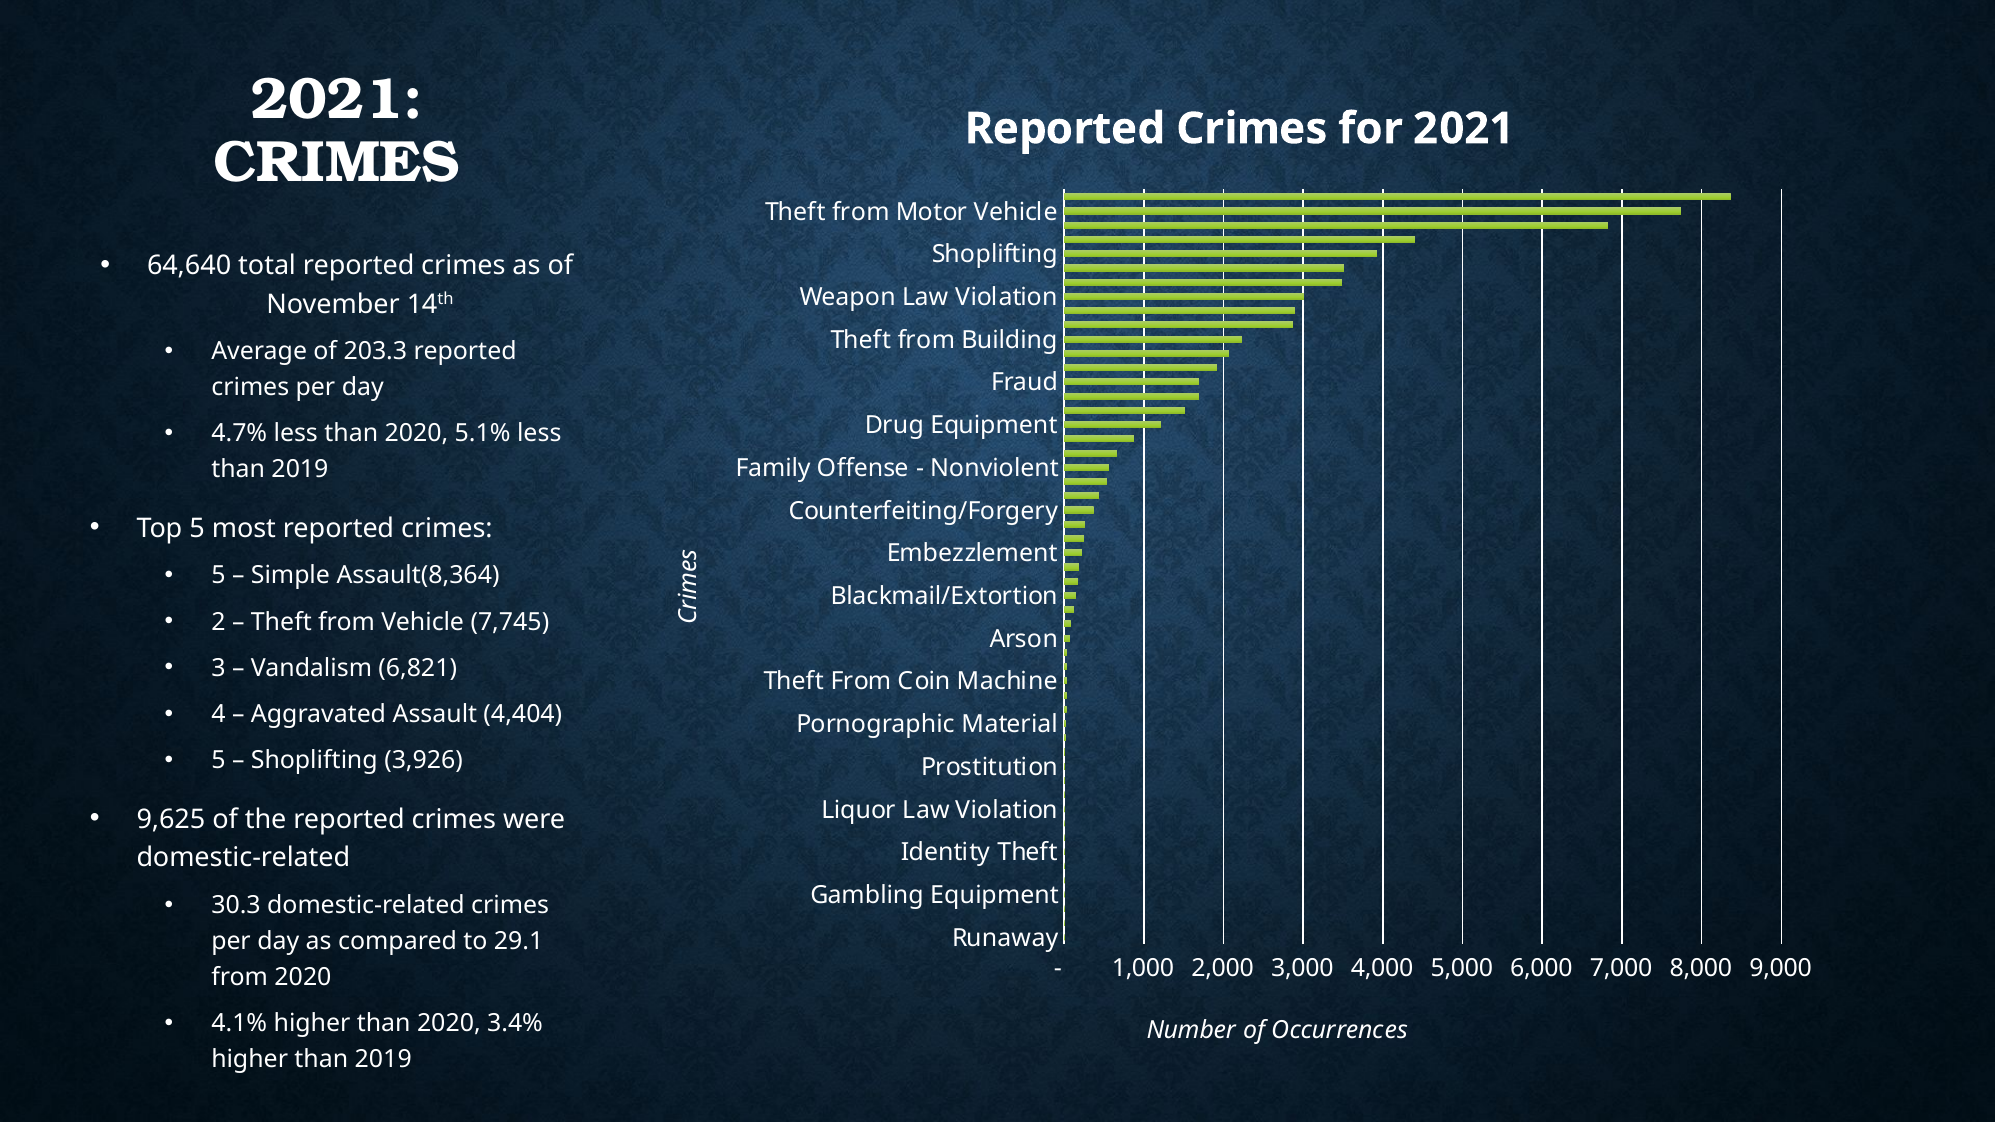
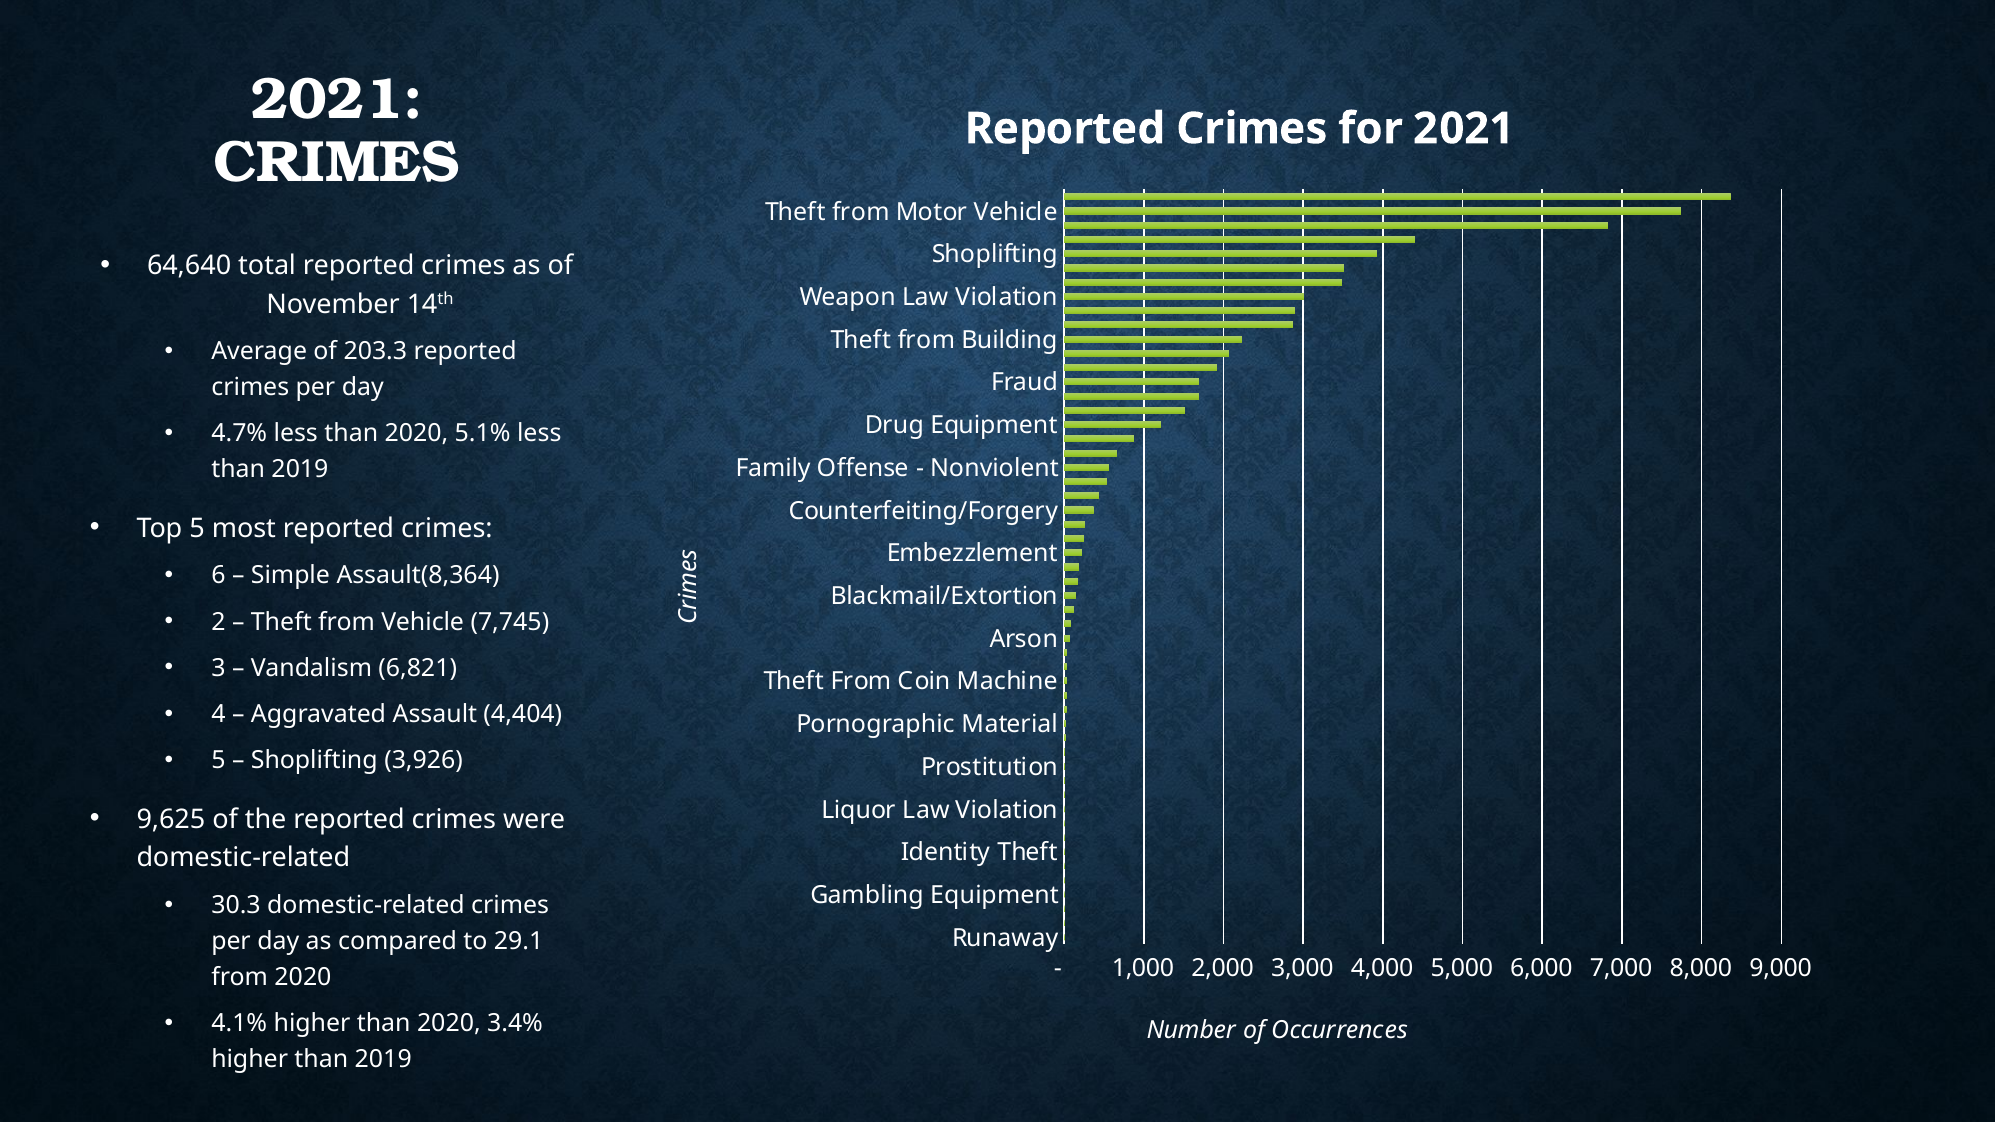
5 at (218, 576): 5 -> 6
